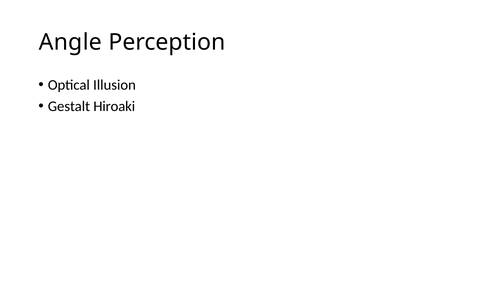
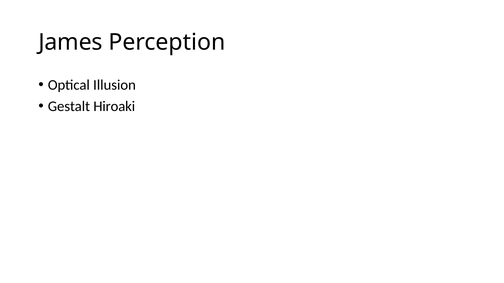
Angle: Angle -> James
